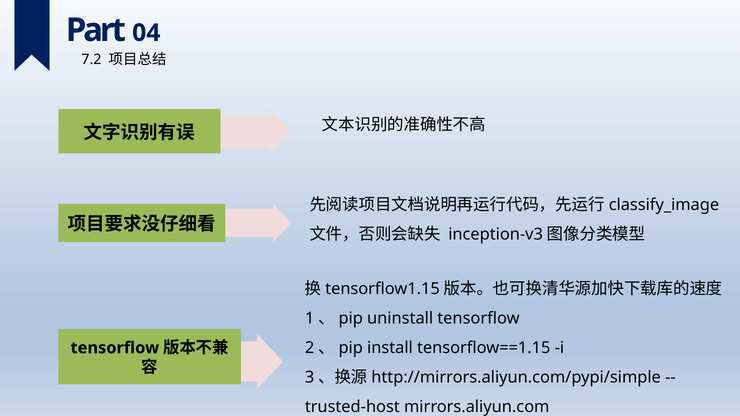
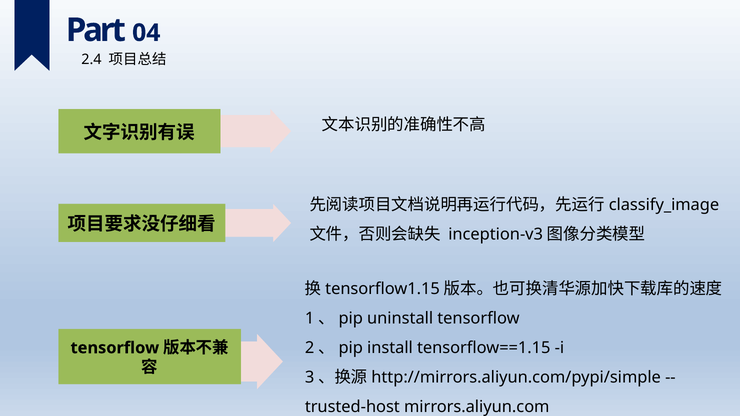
7.2: 7.2 -> 2.4
